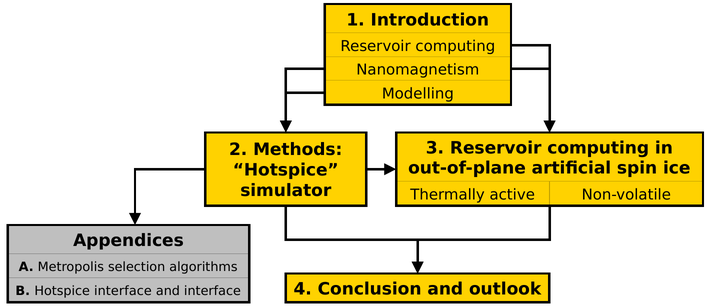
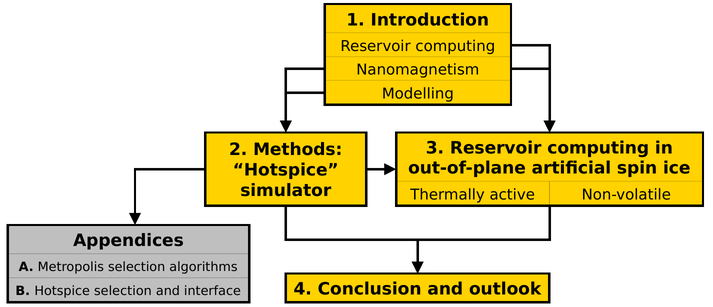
Hotspice interface: interface -> selection
